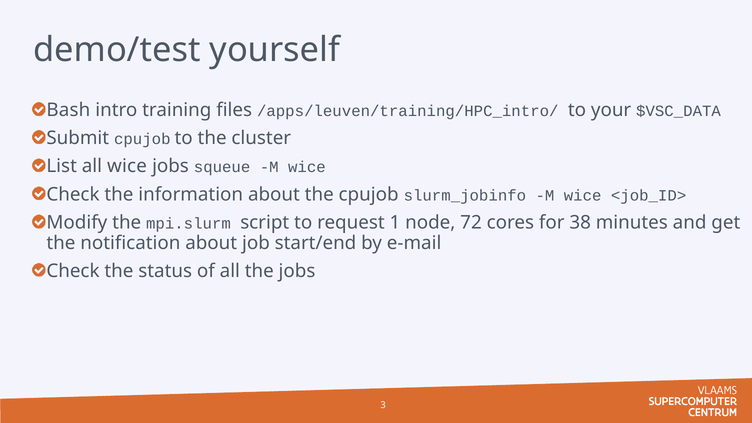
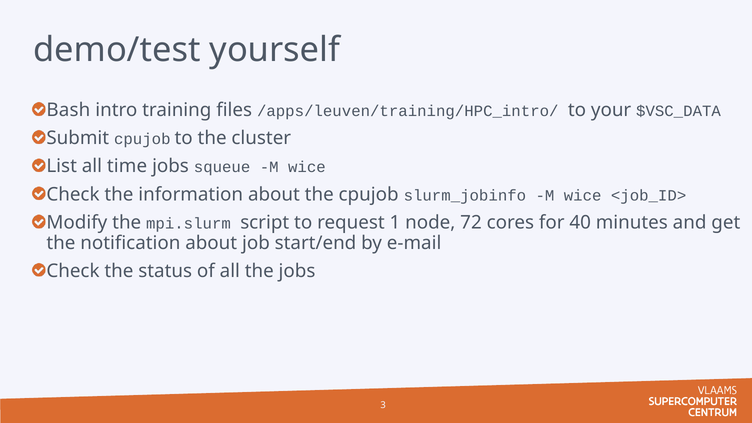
all wice: wice -> time
38: 38 -> 40
